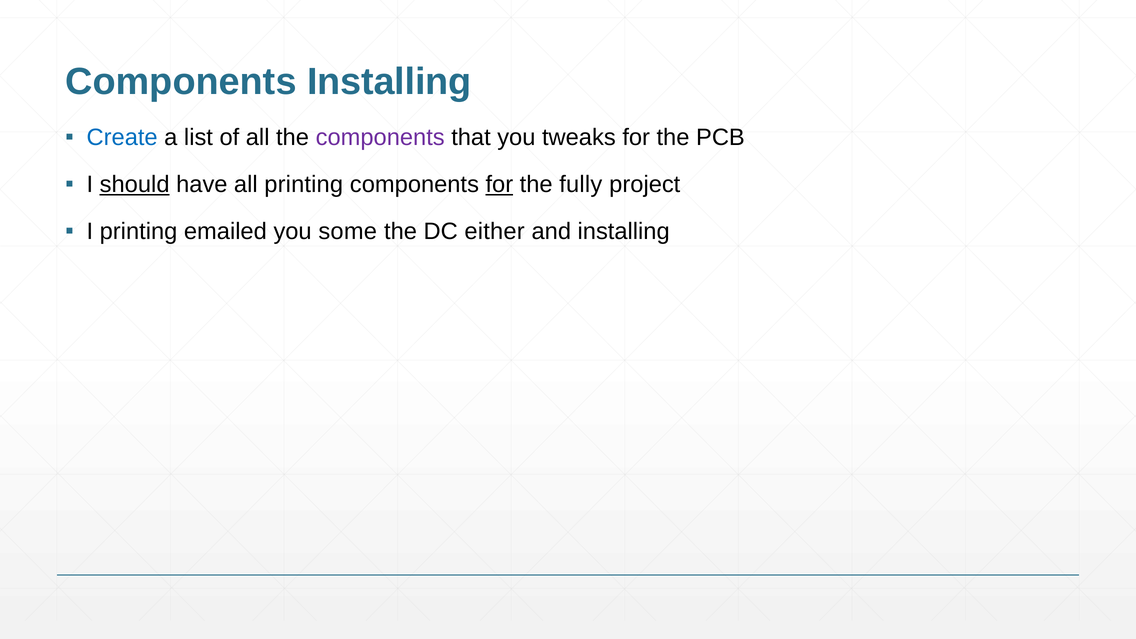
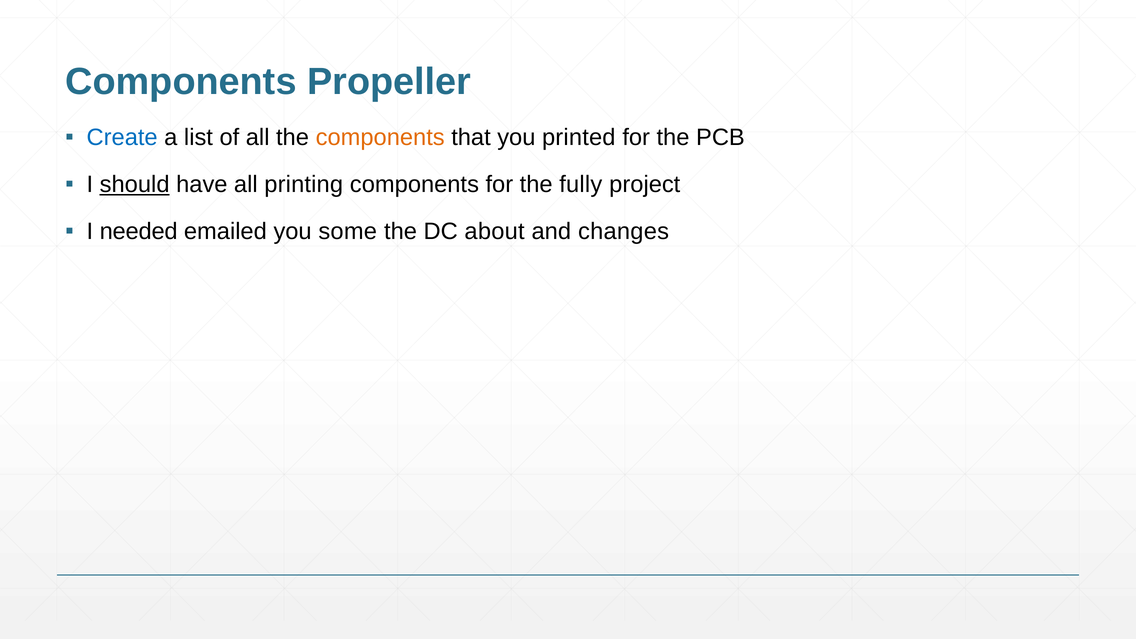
Components Installing: Installing -> Propeller
components at (380, 138) colour: purple -> orange
tweaks: tweaks -> printed
for at (499, 185) underline: present -> none
I printing: printing -> needed
either: either -> about
and installing: installing -> changes
